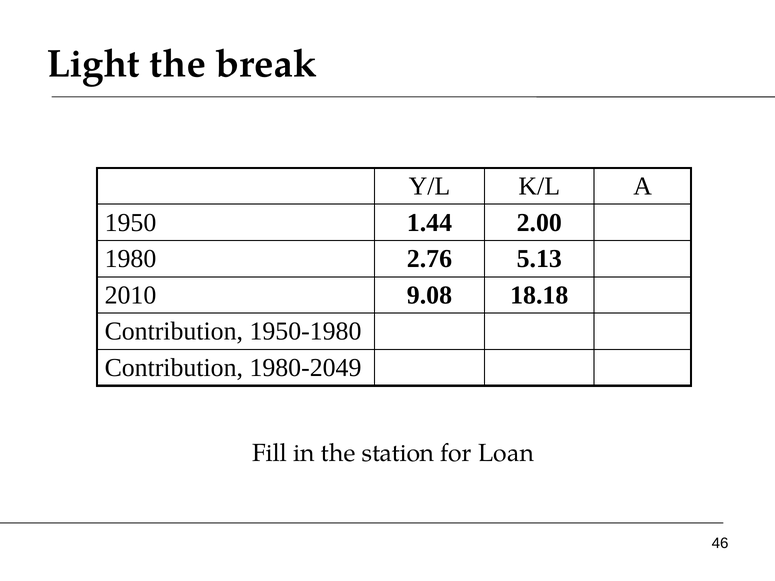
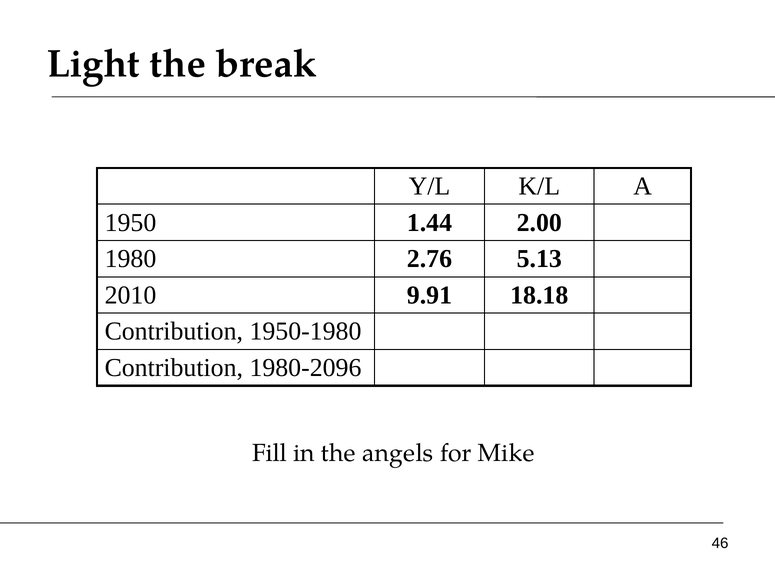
9.08: 9.08 -> 9.91
1980-2049: 1980-2049 -> 1980-2096
station: station -> angels
Loan: Loan -> Mike
